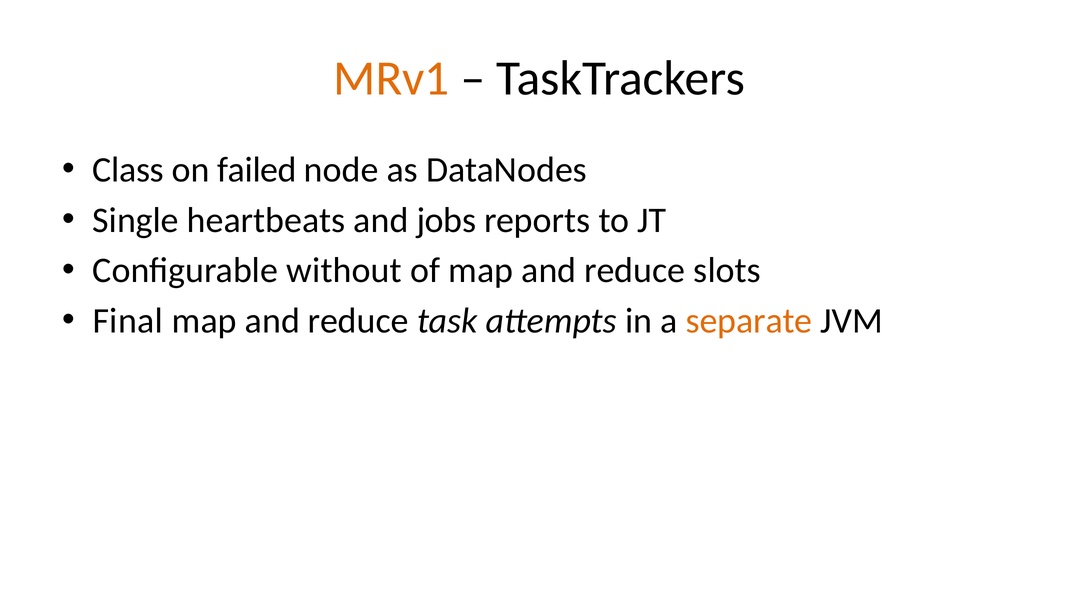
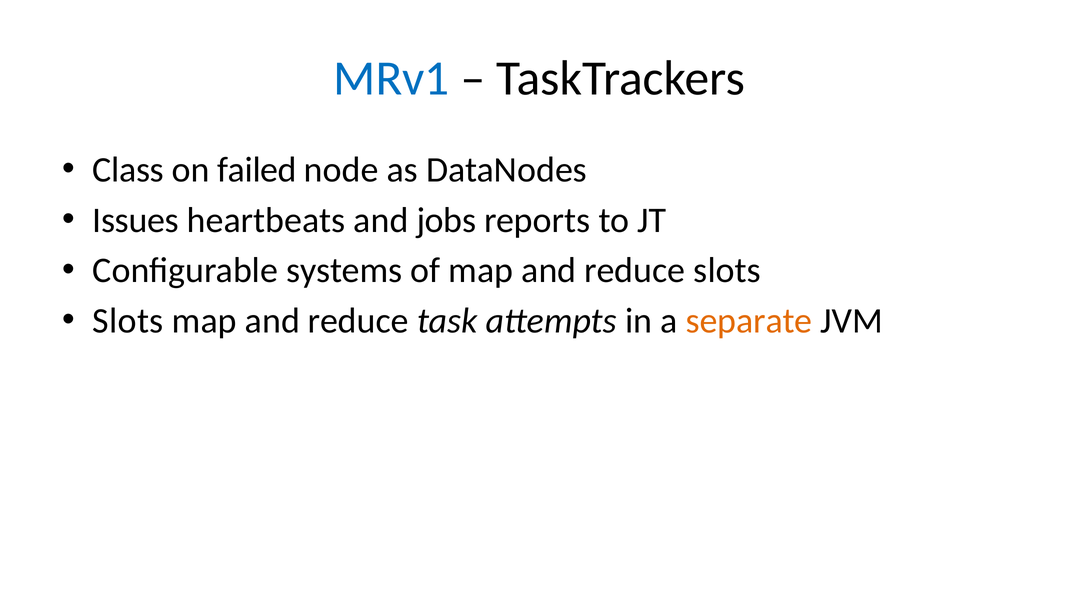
MRv1 colour: orange -> blue
Single: Single -> Issues
without: without -> systems
Final at (128, 321): Final -> Slots
